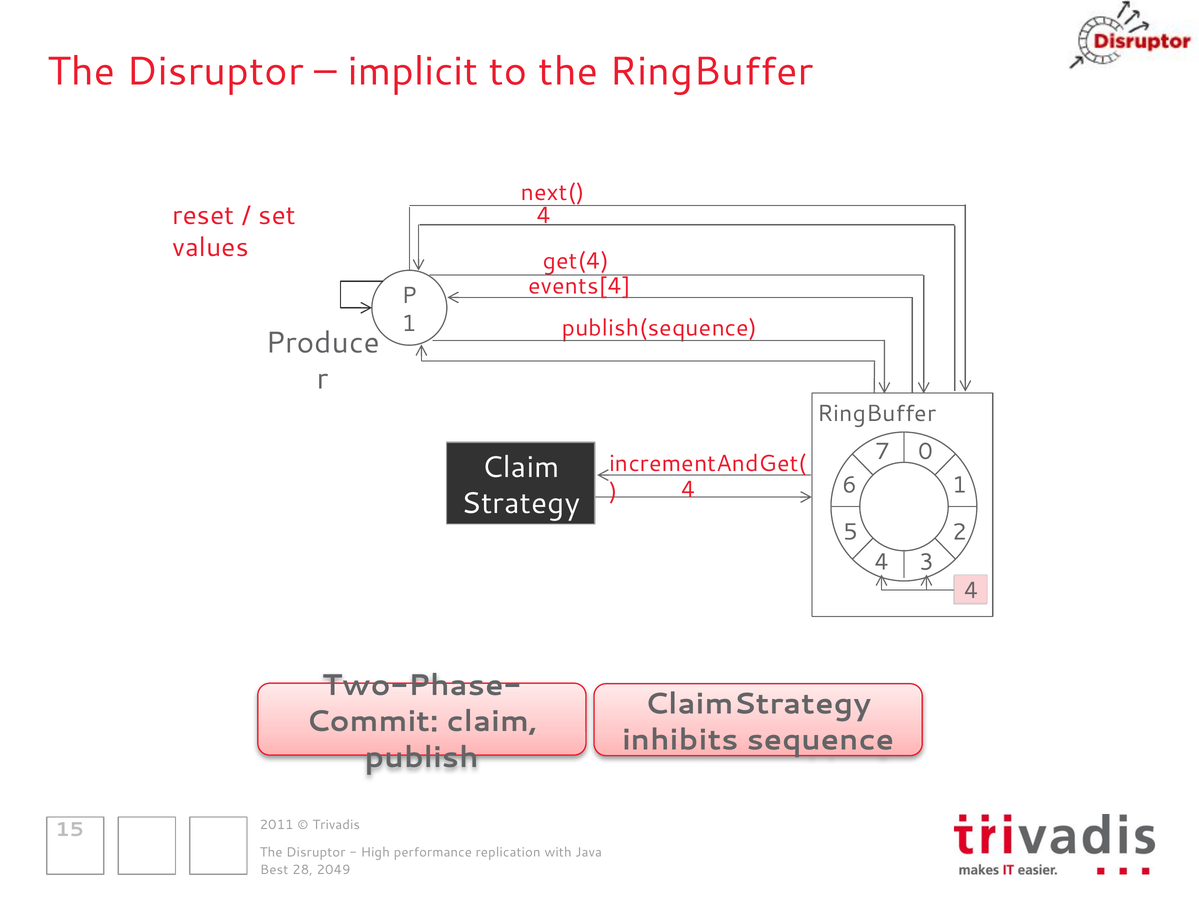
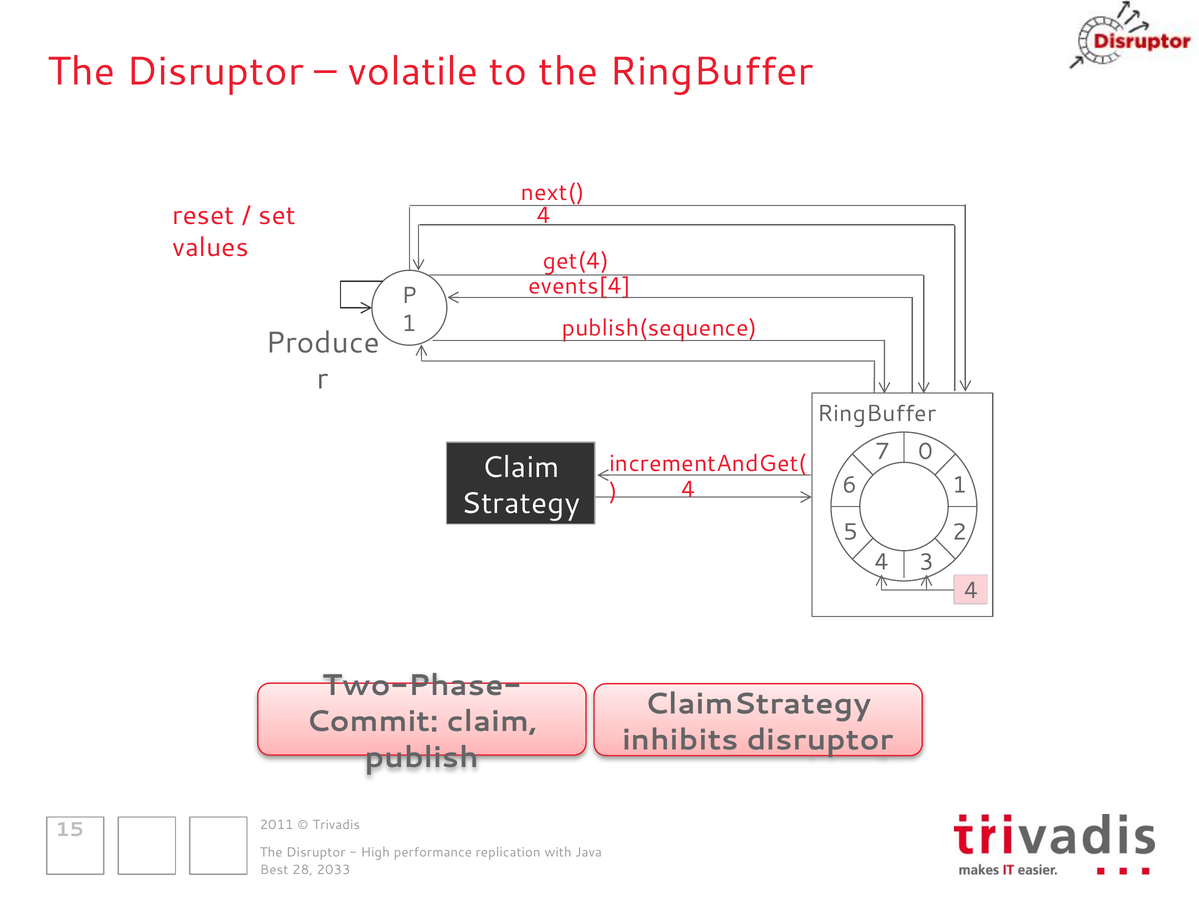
implicit: implicit -> volatile
inhibits sequence: sequence -> disruptor
2049: 2049 -> 2033
